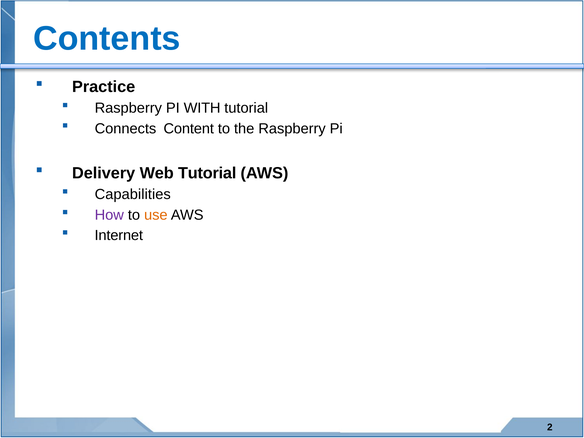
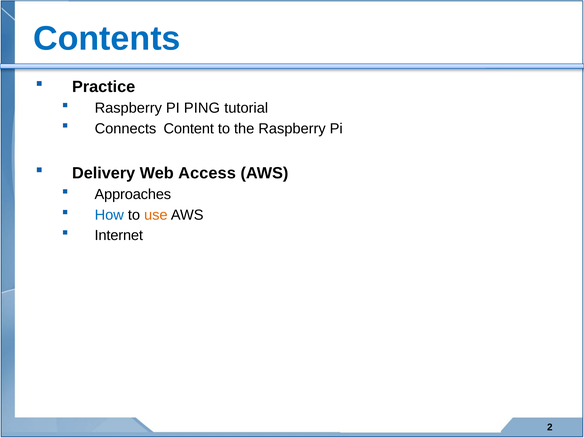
WITH: WITH -> PING
Web Tutorial: Tutorial -> Access
Capabilities: Capabilities -> Approaches
How colour: purple -> blue
